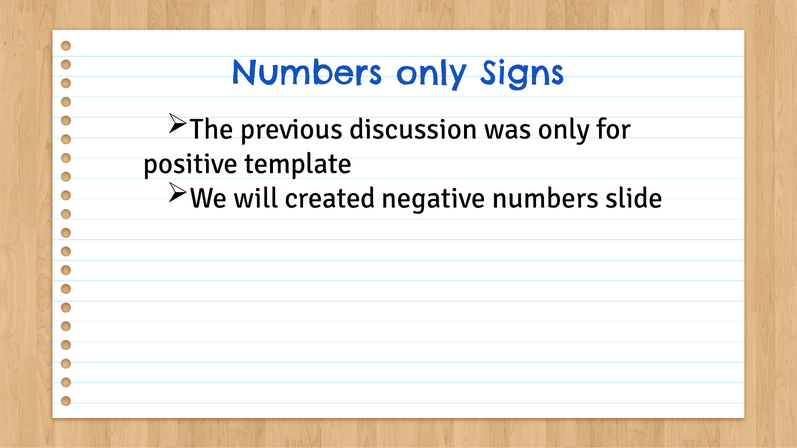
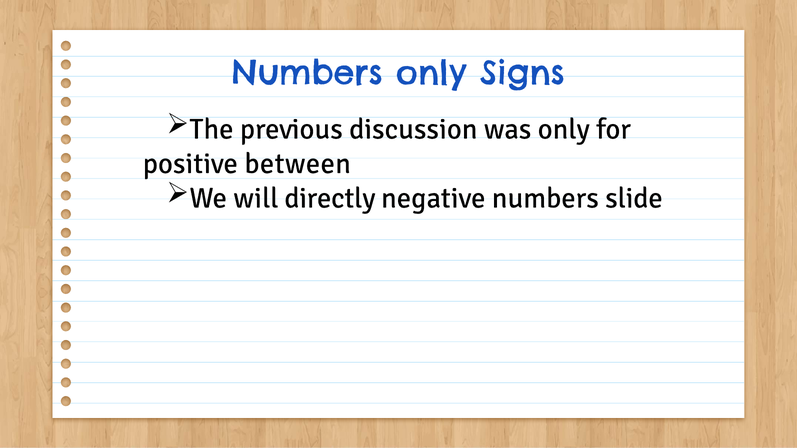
template: template -> between
created: created -> directly
